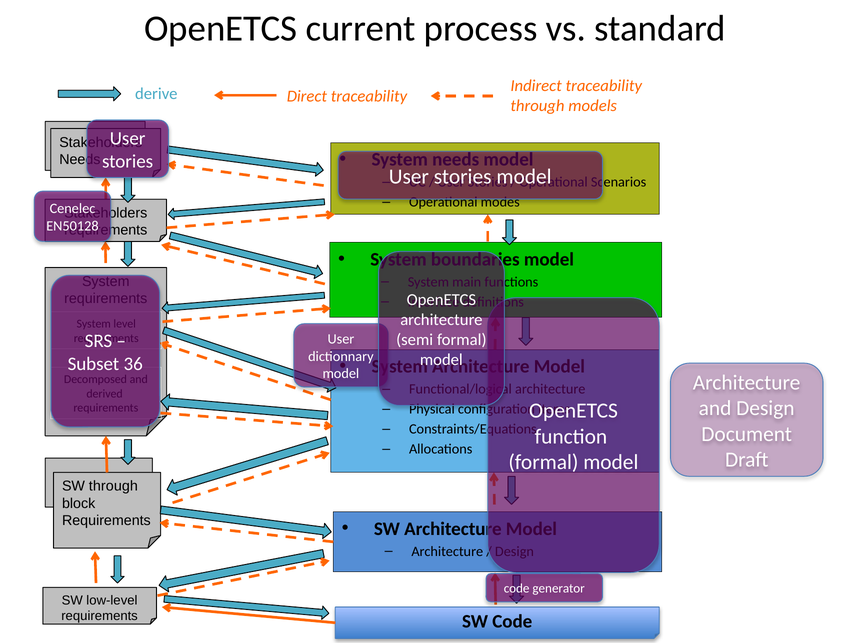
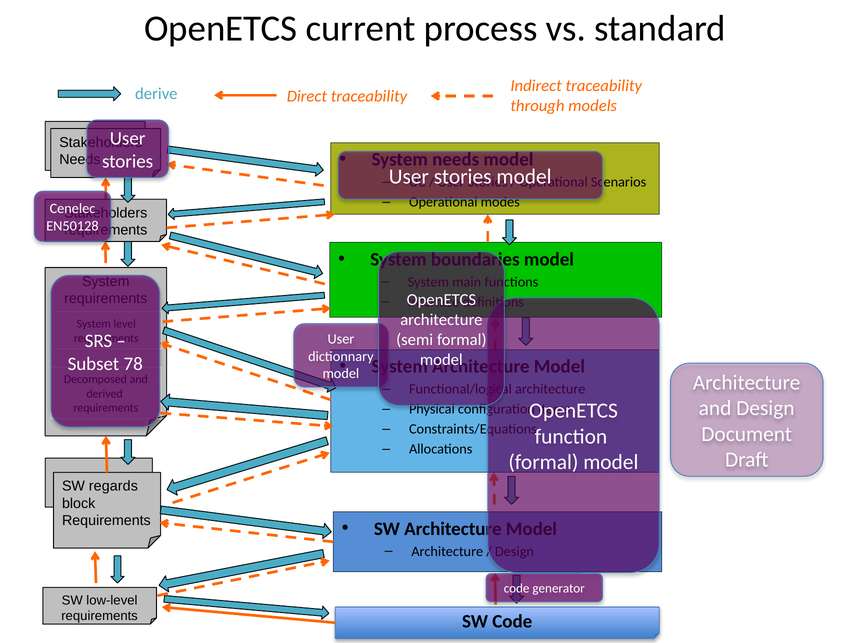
36: 36 -> 78
SW through: through -> regards
